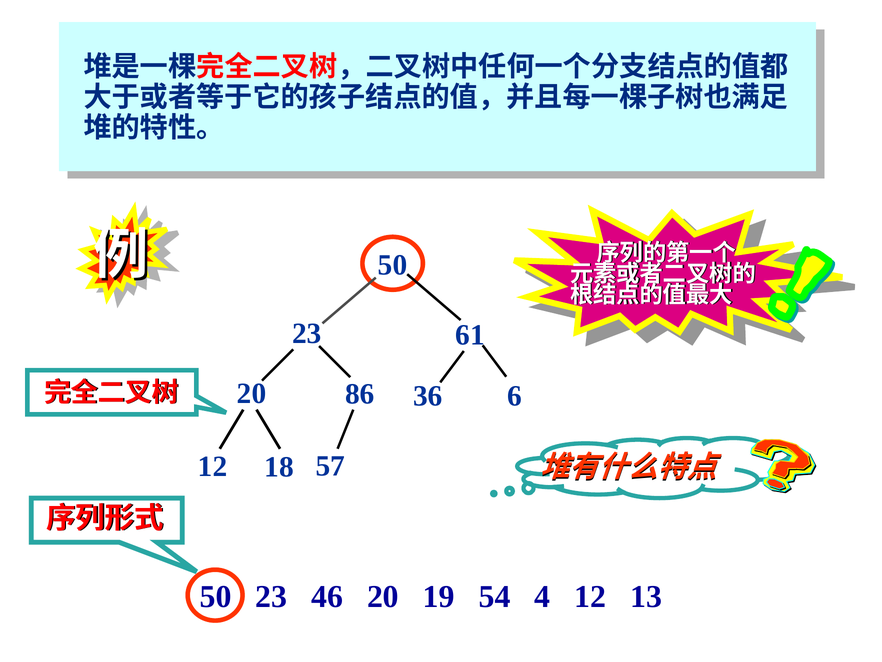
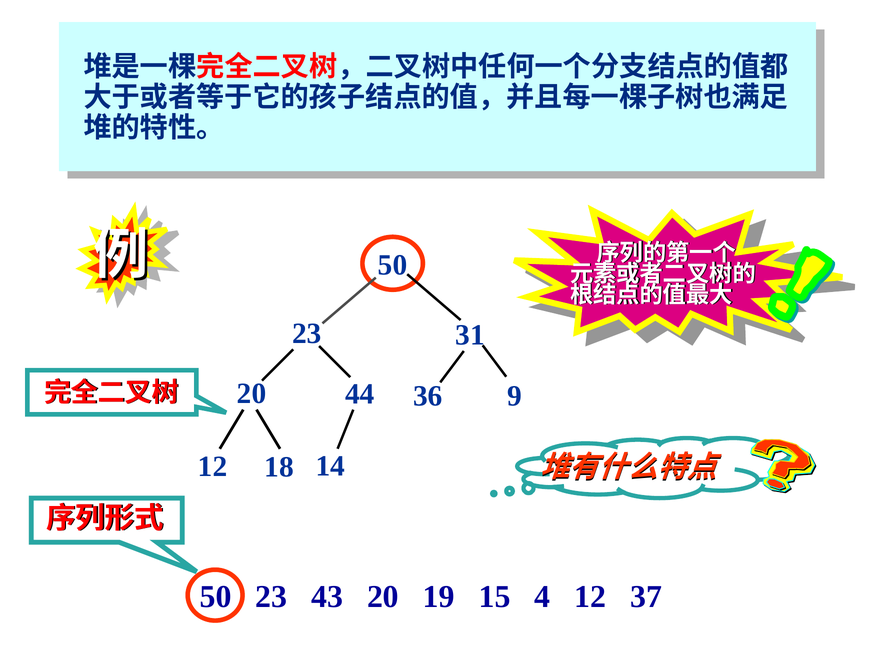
61: 61 -> 31
86: 86 -> 44
6: 6 -> 9
57: 57 -> 14
46: 46 -> 43
54: 54 -> 15
13: 13 -> 37
